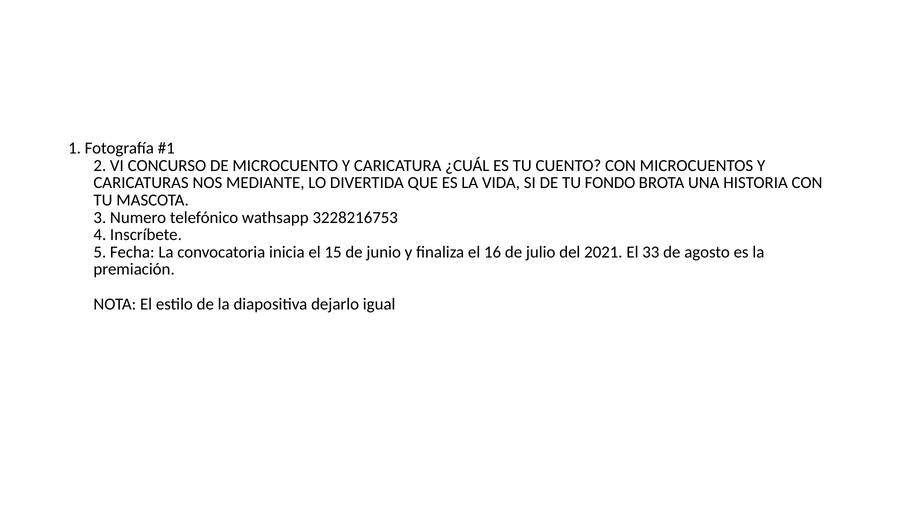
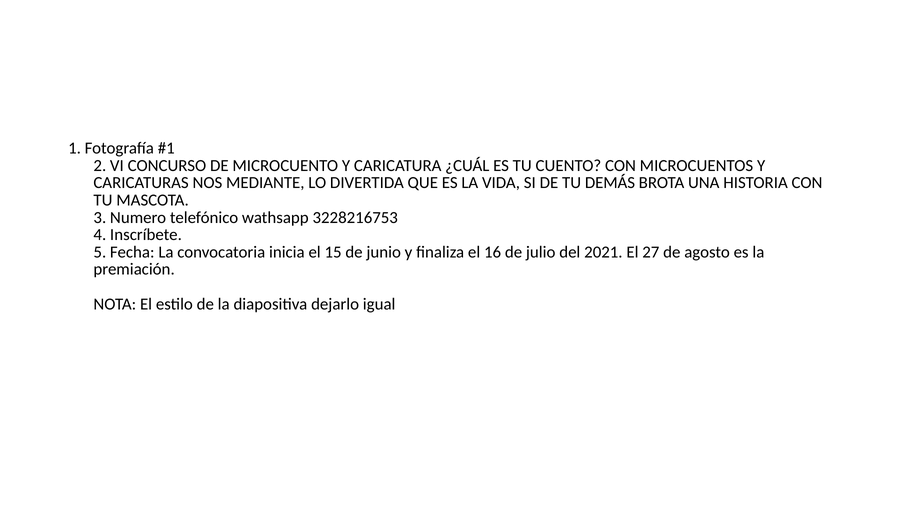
FONDO: FONDO -> DEMÁS
33: 33 -> 27
